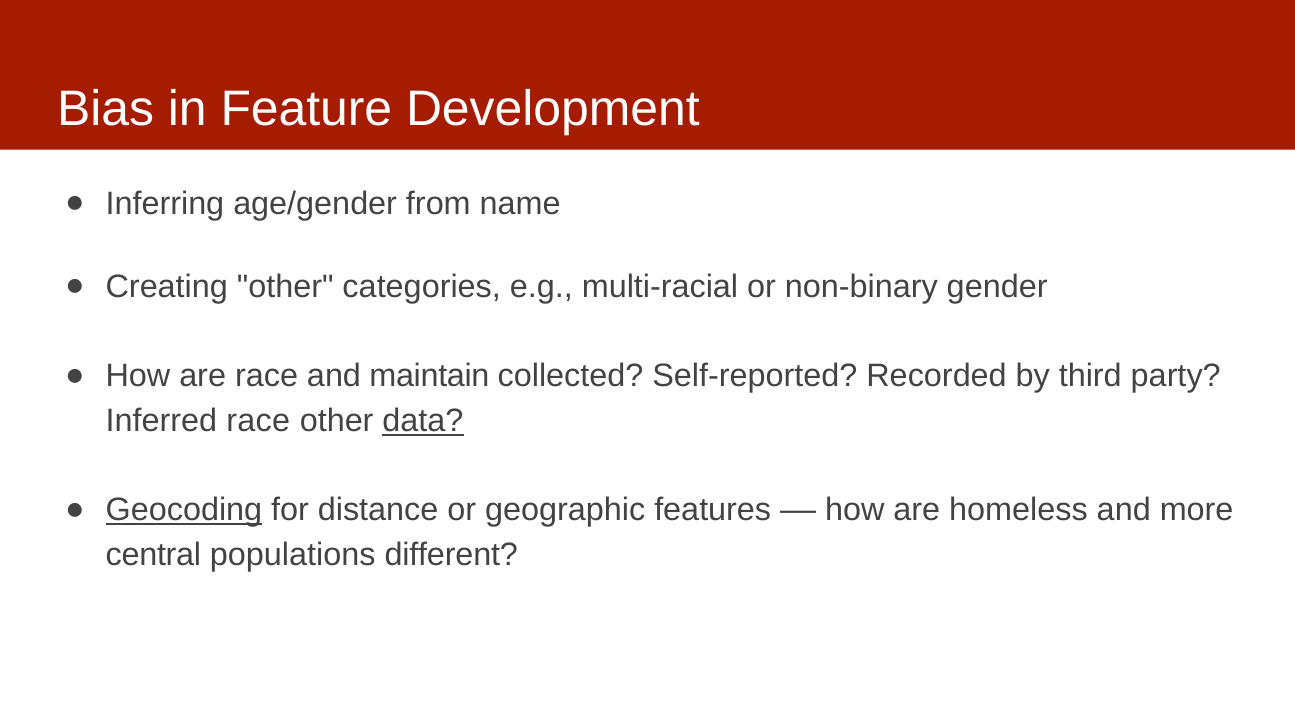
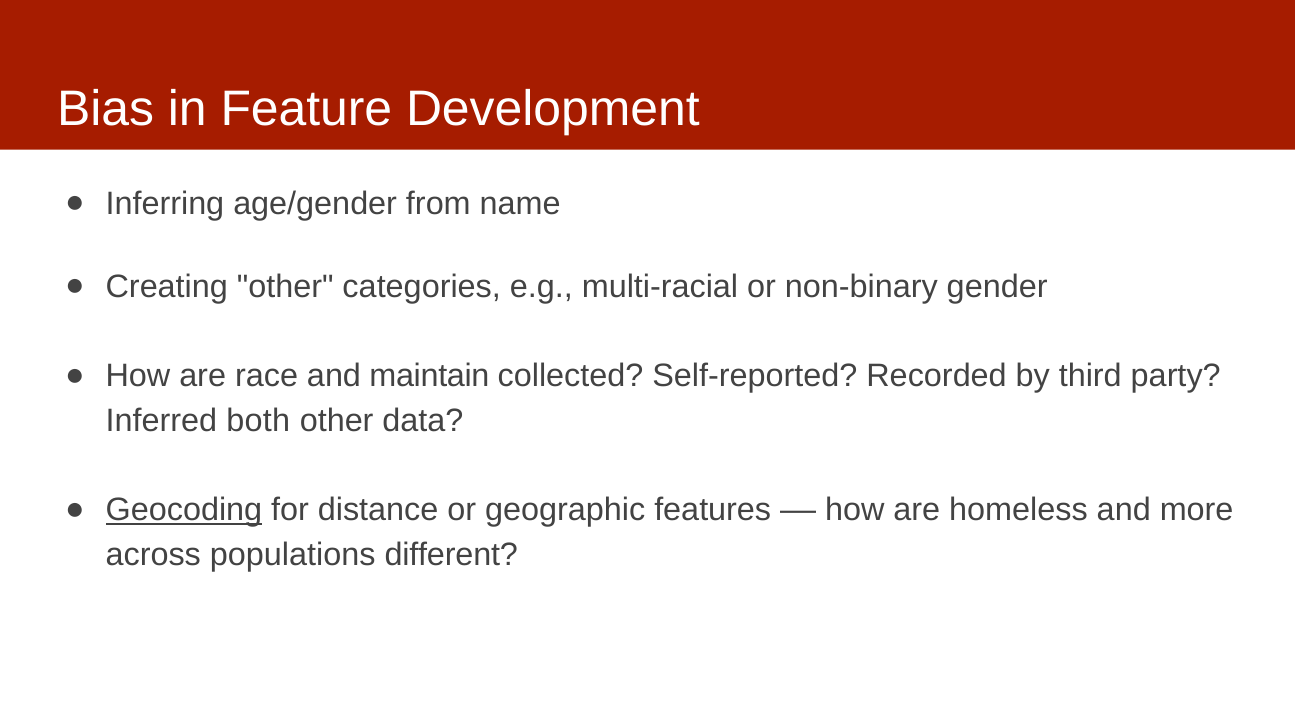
Inferred race: race -> both
data underline: present -> none
central: central -> across
